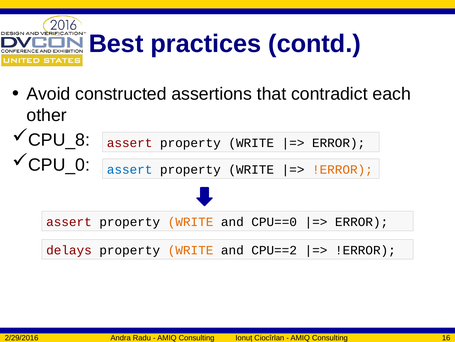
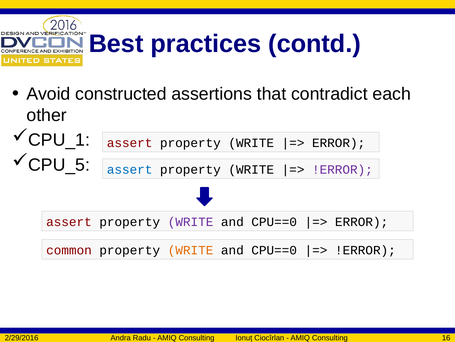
CPU_8: CPU_8 -> CPU_1
CPU_0: CPU_0 -> CPU_5
!ERROR at (342, 169) colour: orange -> purple
WRITE at (191, 221) colour: orange -> purple
delays: delays -> common
CPU==2 at (274, 250): CPU==2 -> CPU==0
